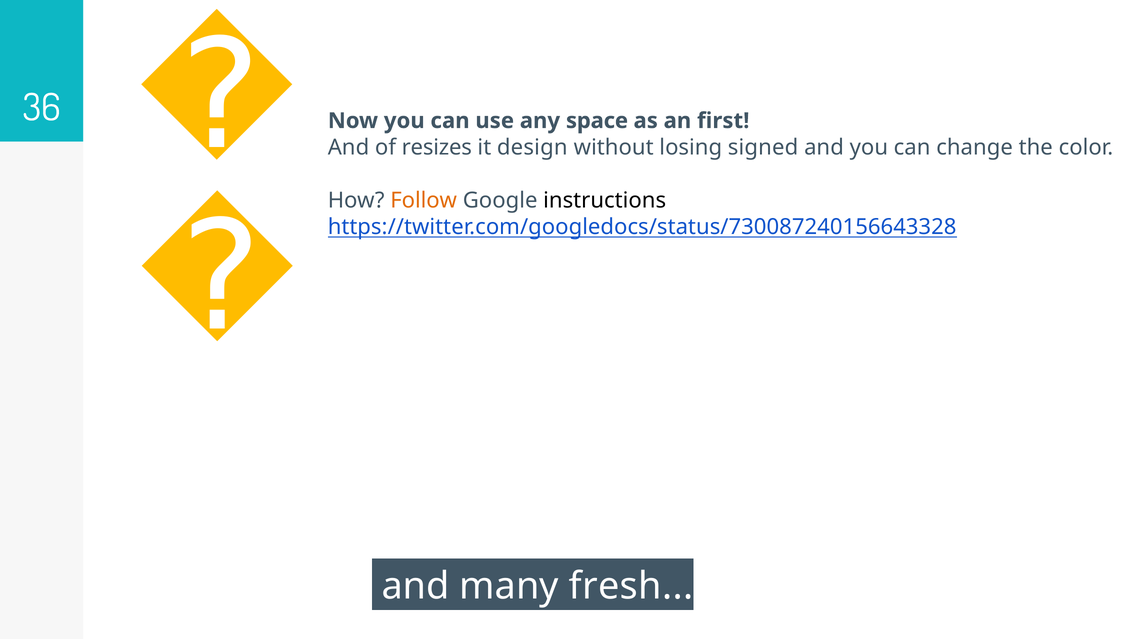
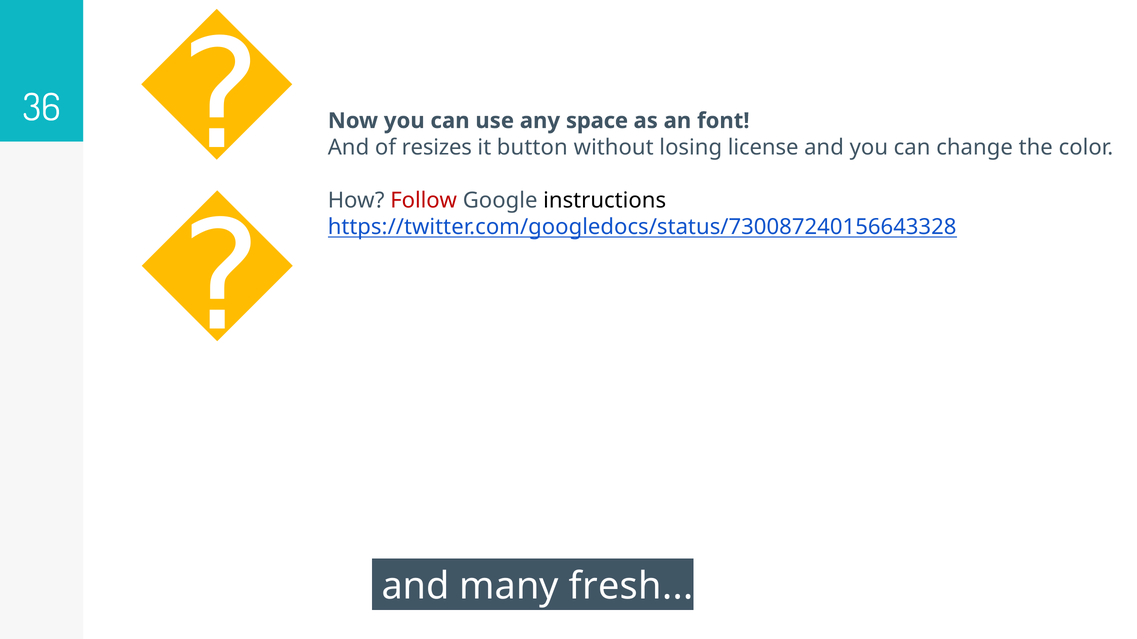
first: first -> font
design: design -> button
signed: signed -> license
Follow colour: orange -> red
